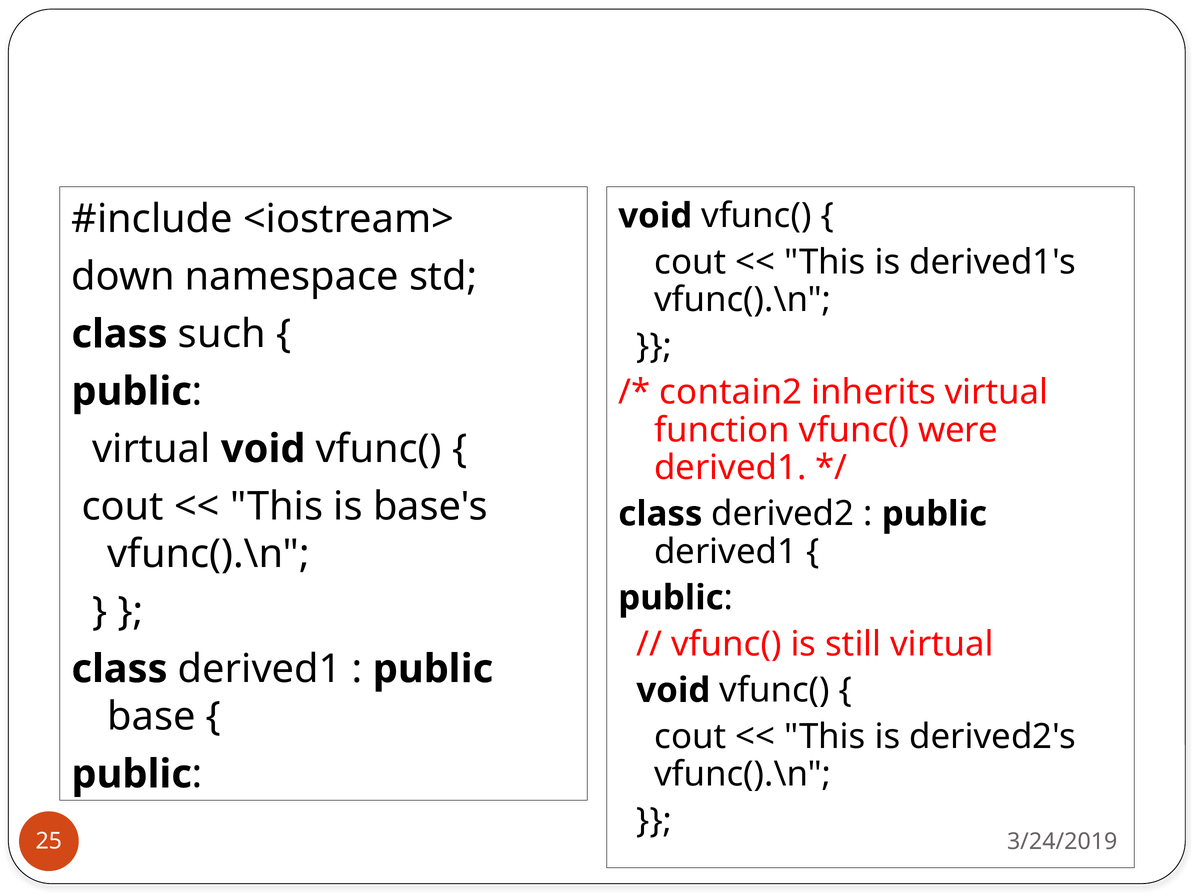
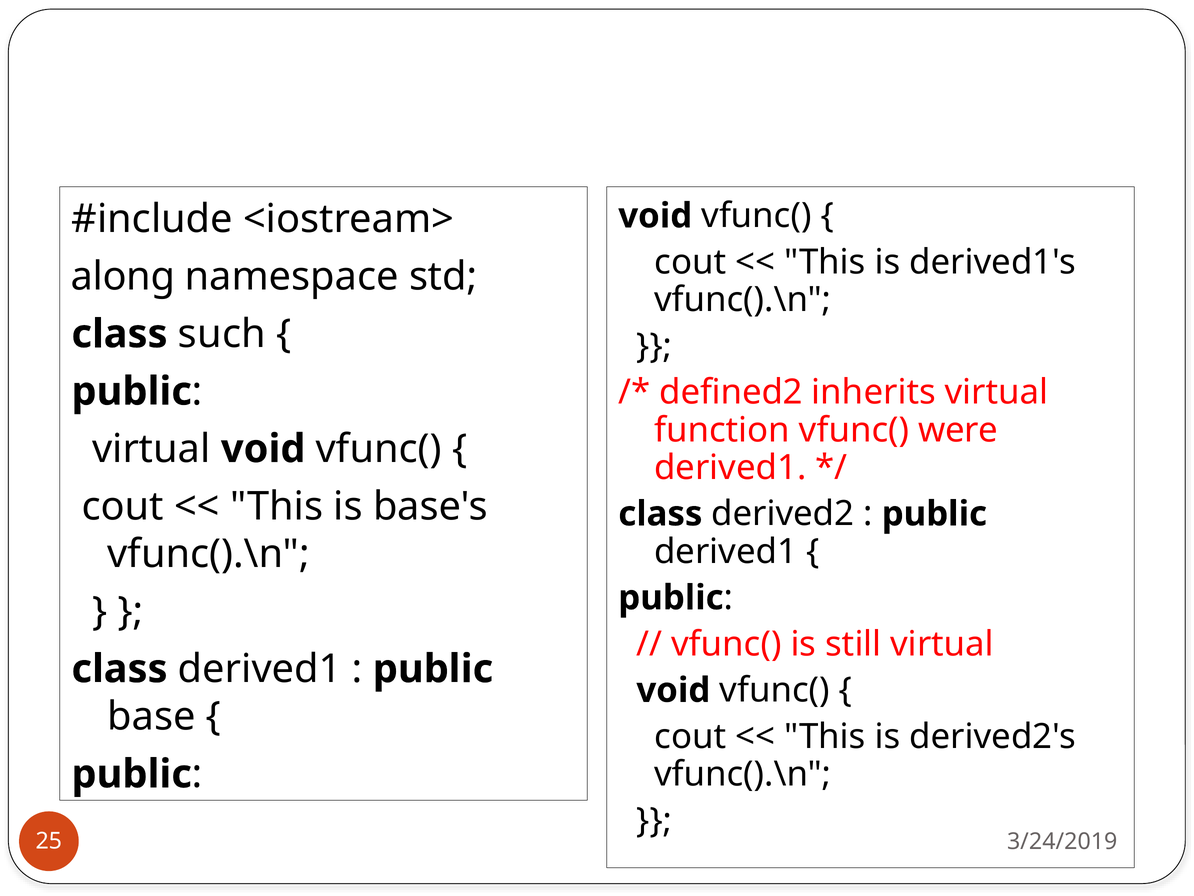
down: down -> along
contain2: contain2 -> defined2
